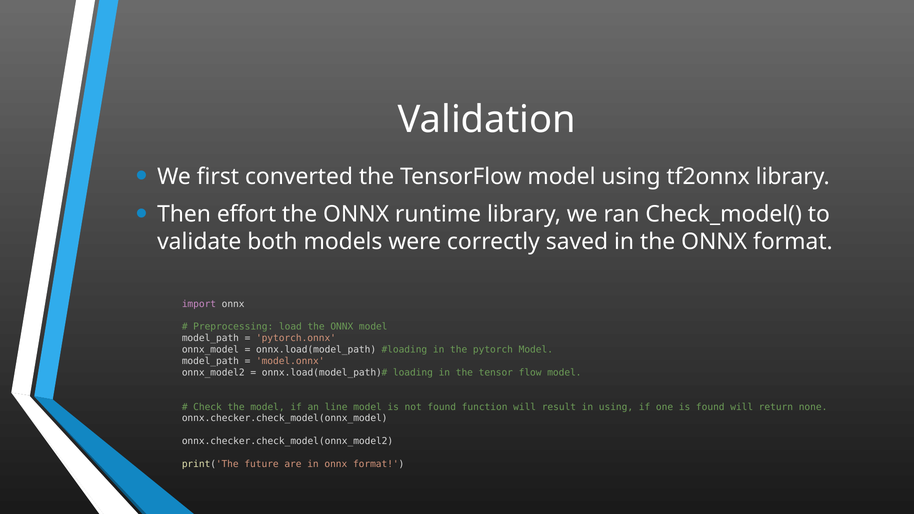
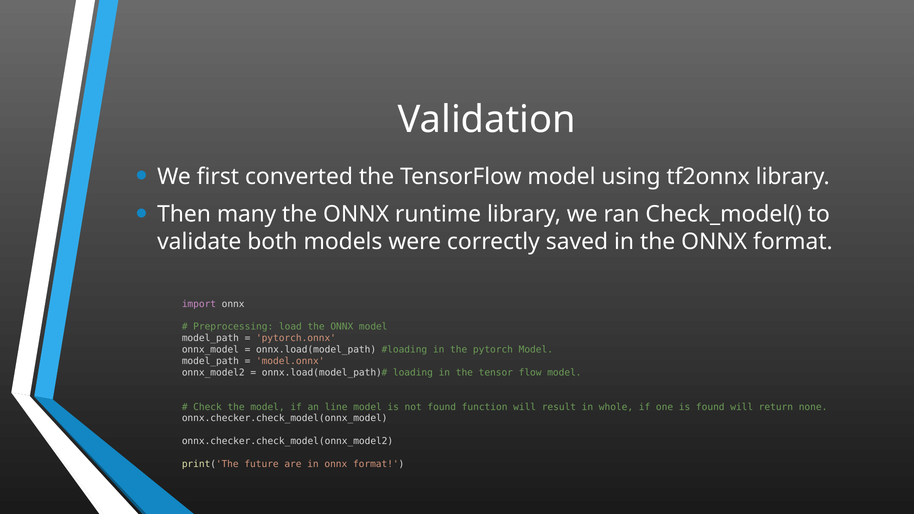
effort: effort -> many
in using: using -> whole
